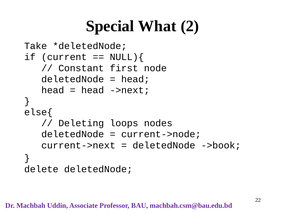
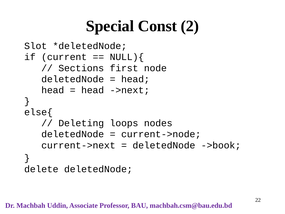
What: What -> Const
Take: Take -> Slot
Constant: Constant -> Sections
